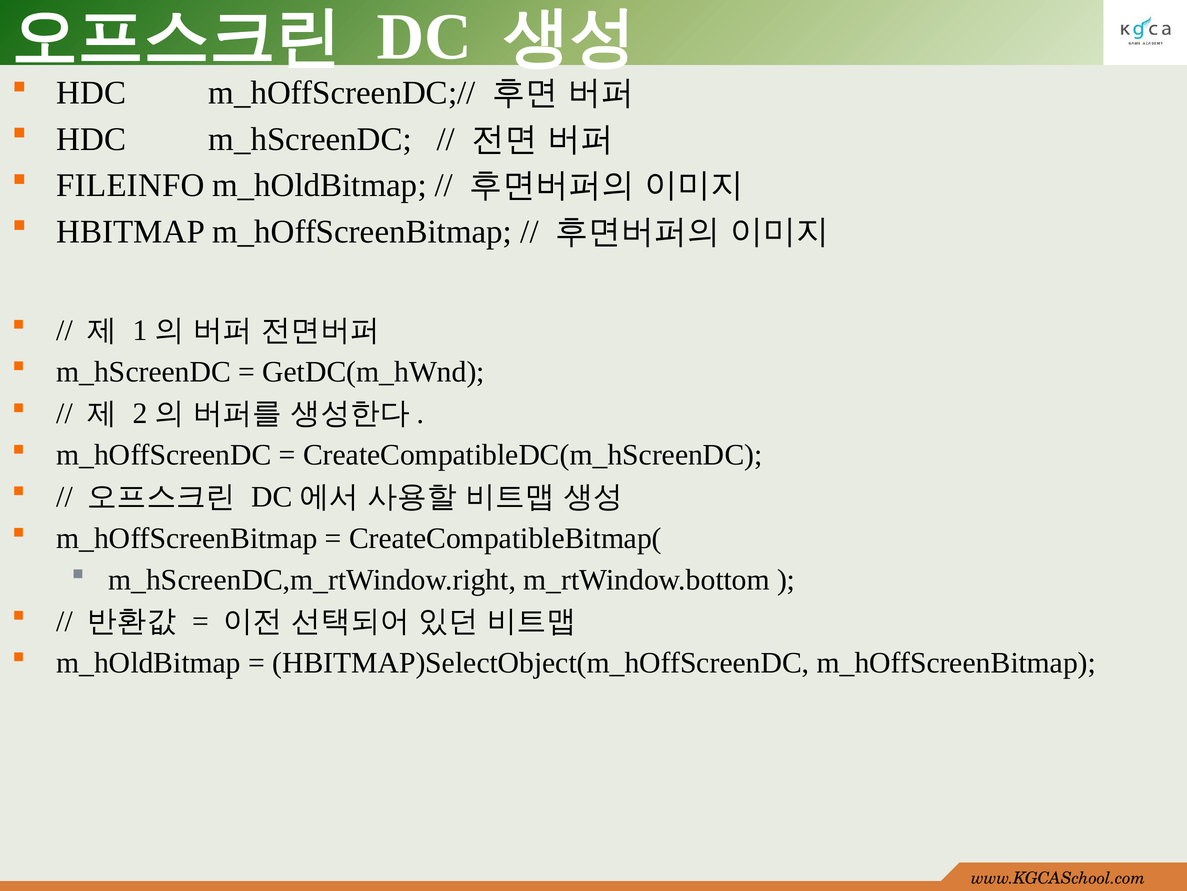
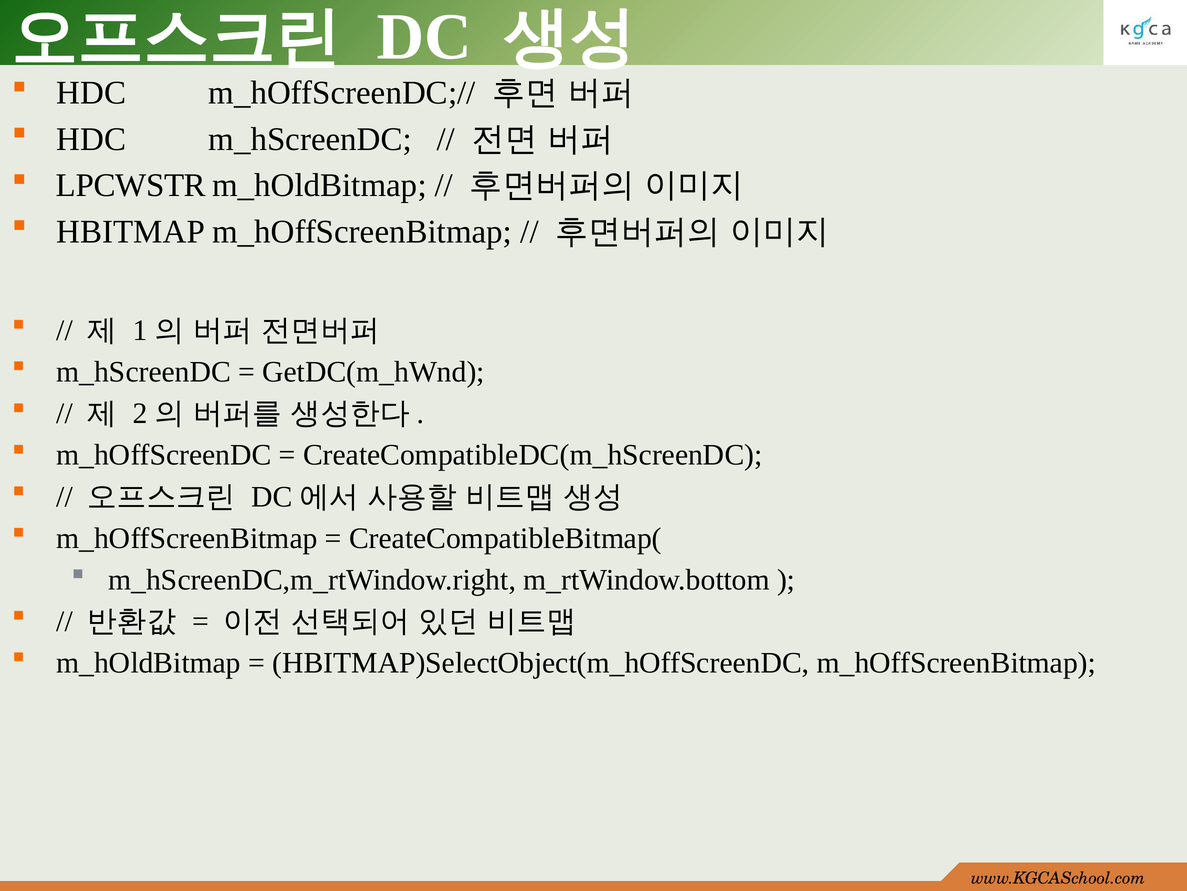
FILEINFO: FILEINFO -> LPCWSTR
